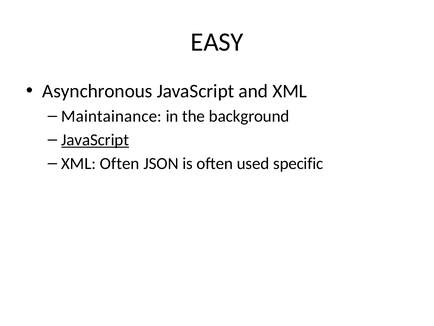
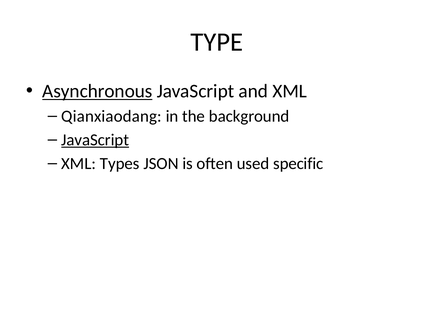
EASY: EASY -> TYPE
Asynchronous underline: none -> present
Maintainance: Maintainance -> Qianxiaodang
XML Often: Often -> Types
